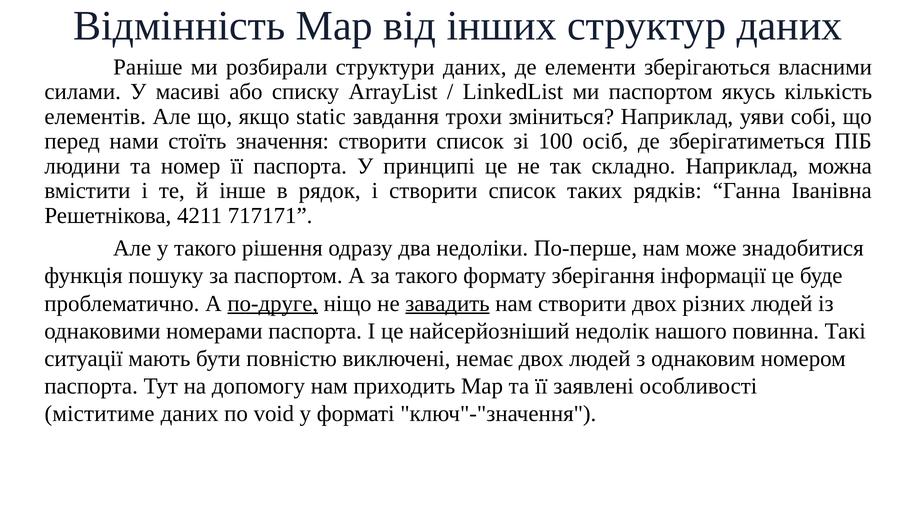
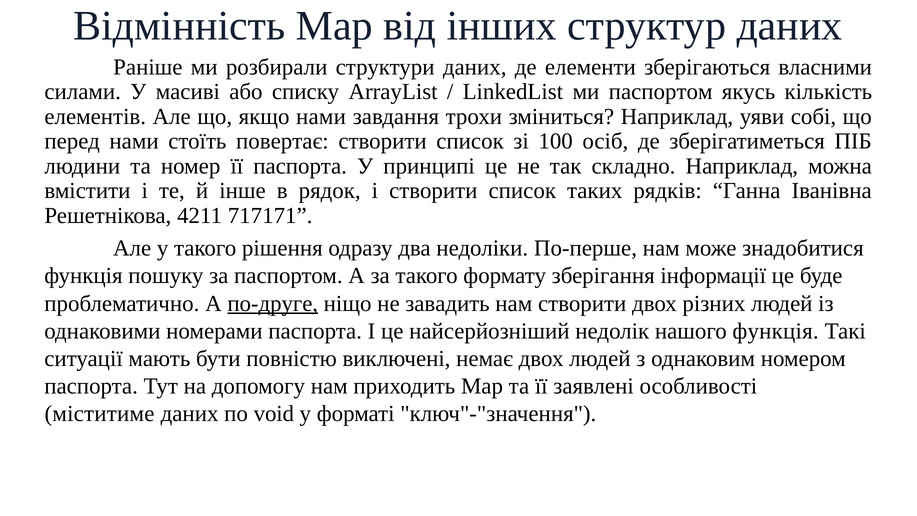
якщо static: static -> нами
значення: значення -> повертає
завадить underline: present -> none
нашого повинна: повинна -> функція
